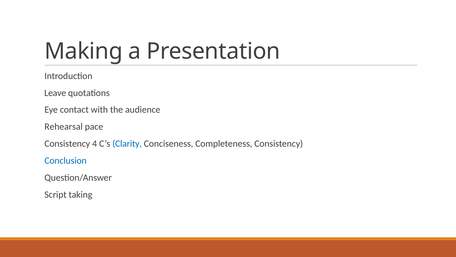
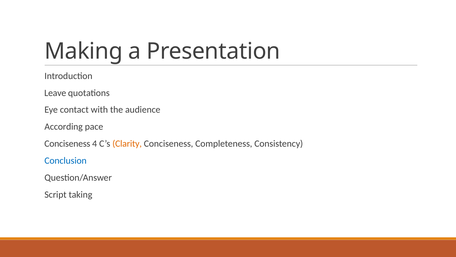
Rehearsal: Rehearsal -> According
Consistency at (67, 143): Consistency -> Conciseness
Clarity colour: blue -> orange
